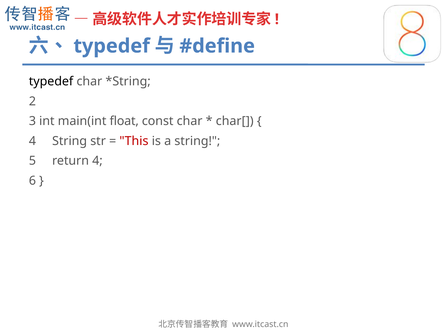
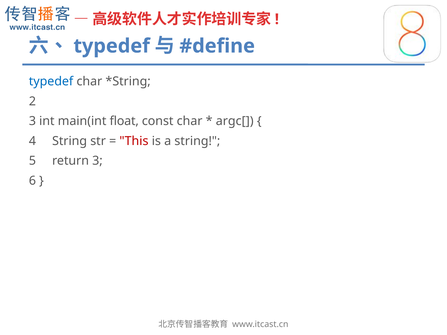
typedef at (51, 81) colour: black -> blue
char[: char[ -> argc[
return 4: 4 -> 3
